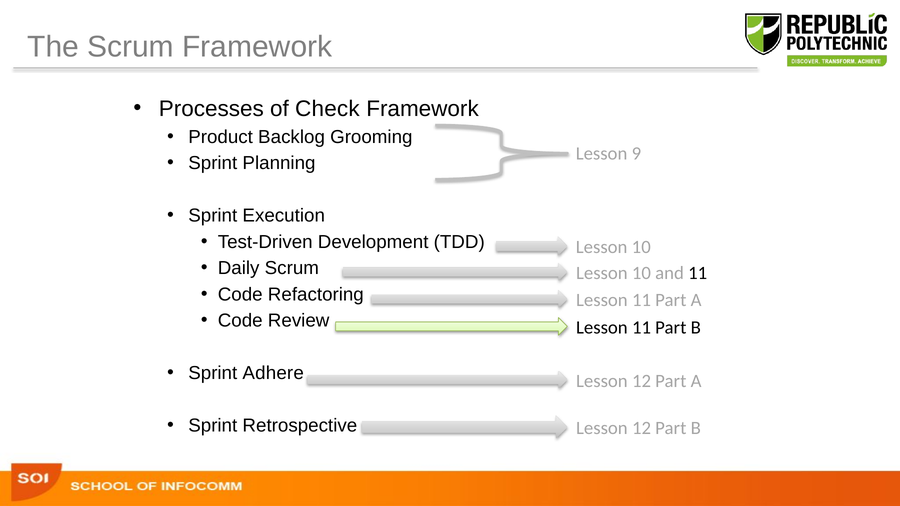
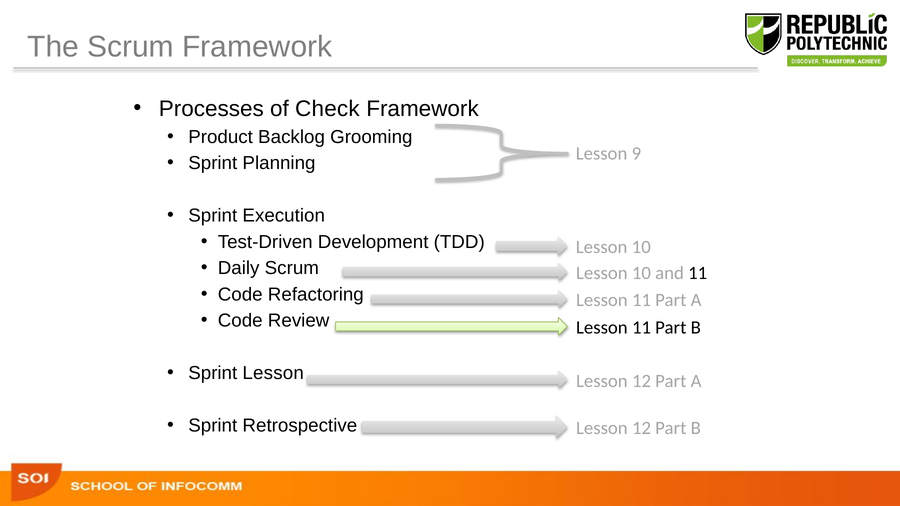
Sprint Adhere: Adhere -> Lesson
